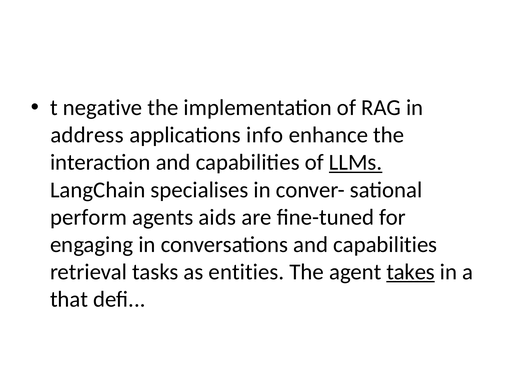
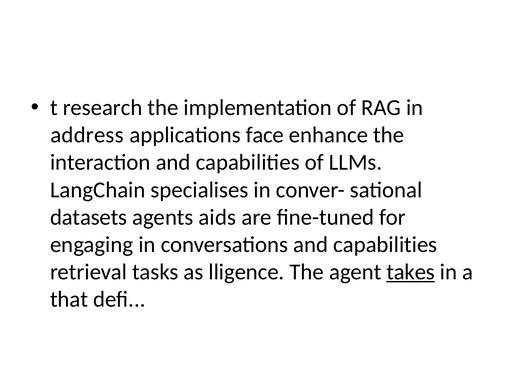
negative: negative -> research
info: info -> face
LLMs underline: present -> none
perform: perform -> datasets
entities: entities -> lligence
